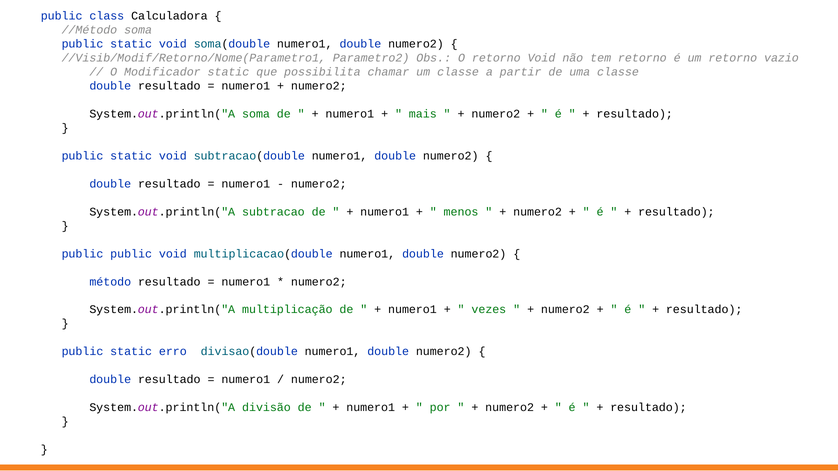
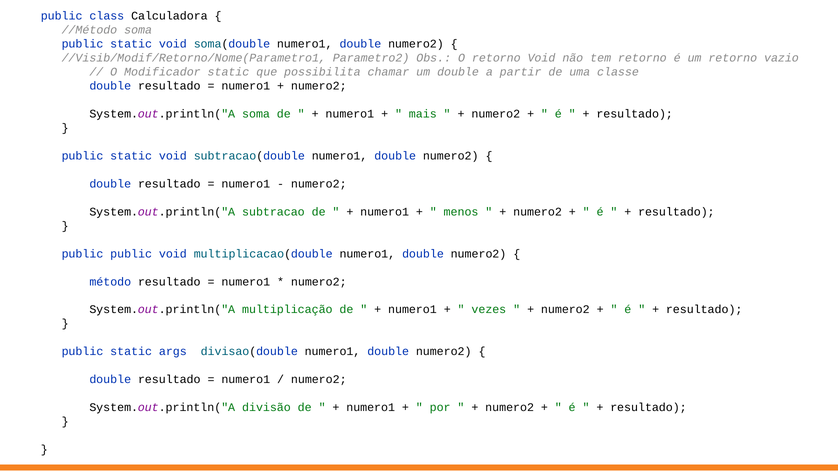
um classe: classe -> double
erro: erro -> args
